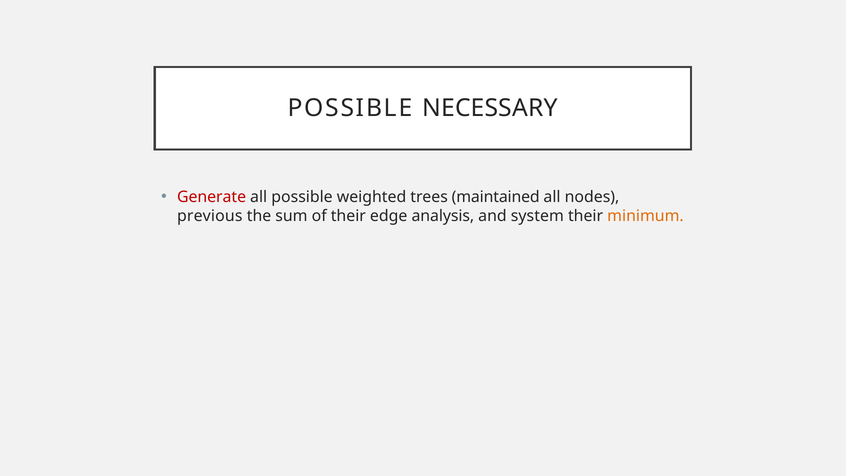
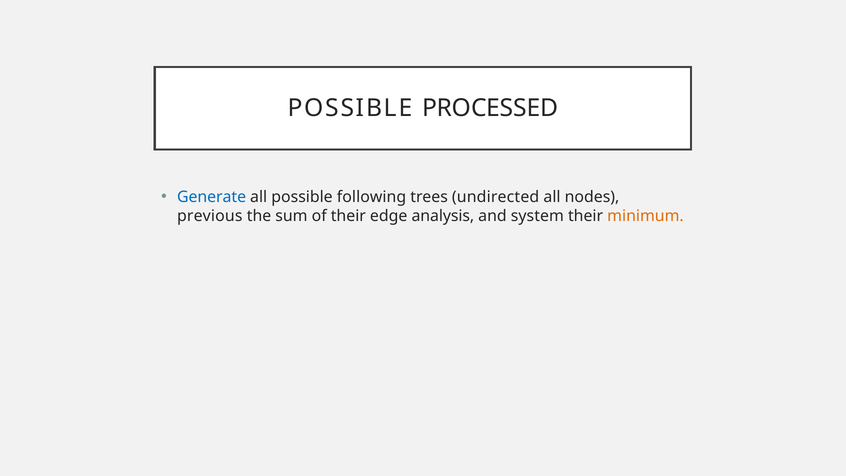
NECESSARY: NECESSARY -> PROCESSED
Generate colour: red -> blue
weighted: weighted -> following
maintained: maintained -> undirected
